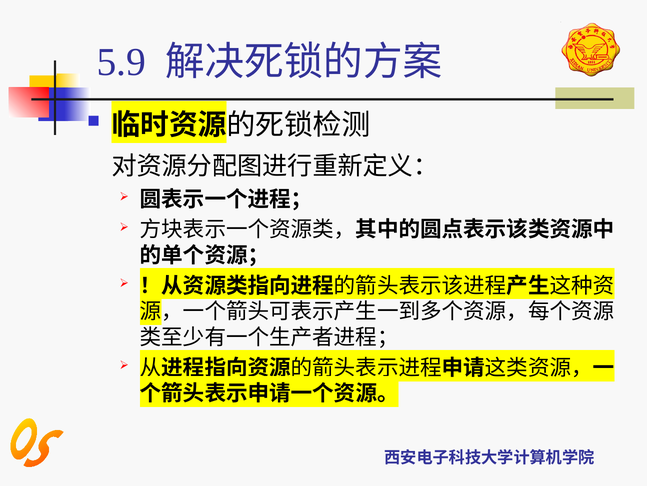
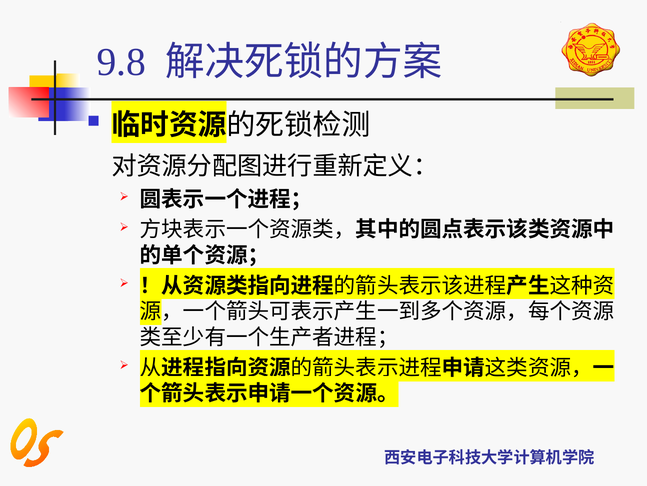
5.9: 5.9 -> 9.8
